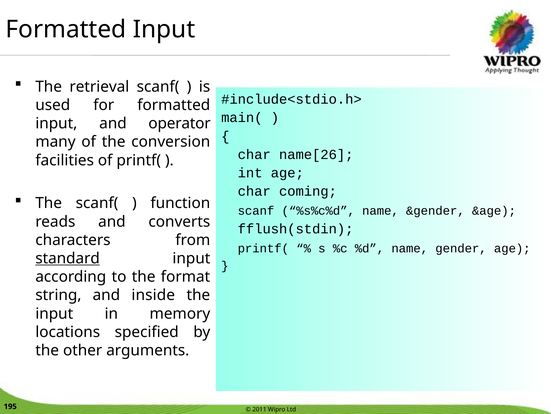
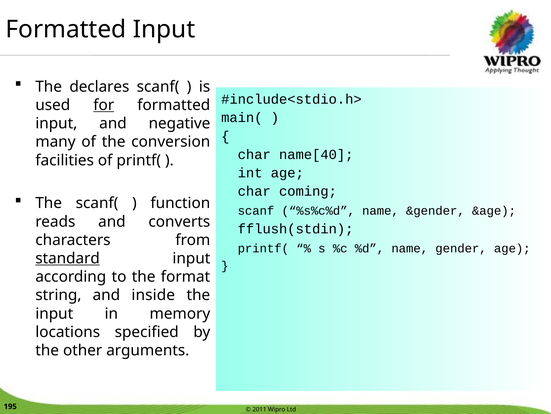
retrieval: retrieval -> declares
for underline: none -> present
operator: operator -> negative
name[26: name[26 -> name[40
